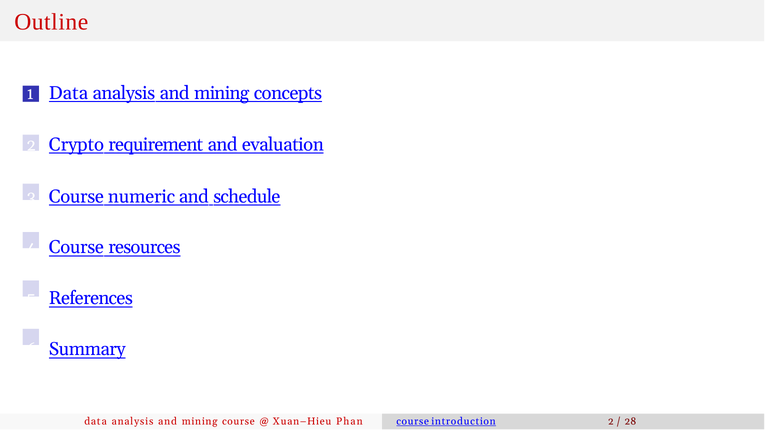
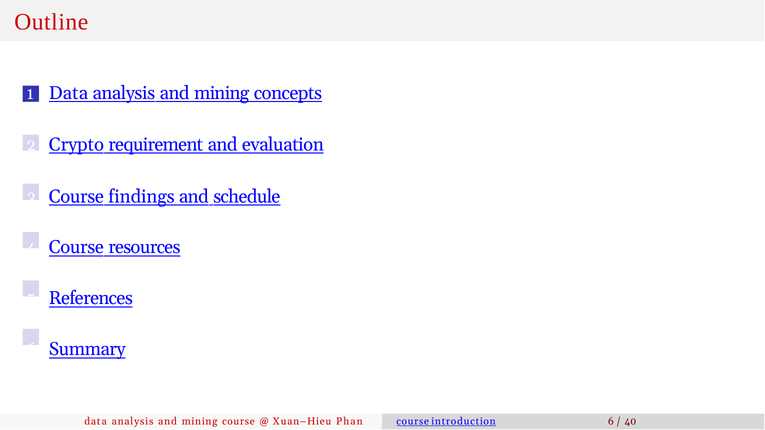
numeric: numeric -> findings
introduction 2: 2 -> 6
28: 28 -> 40
